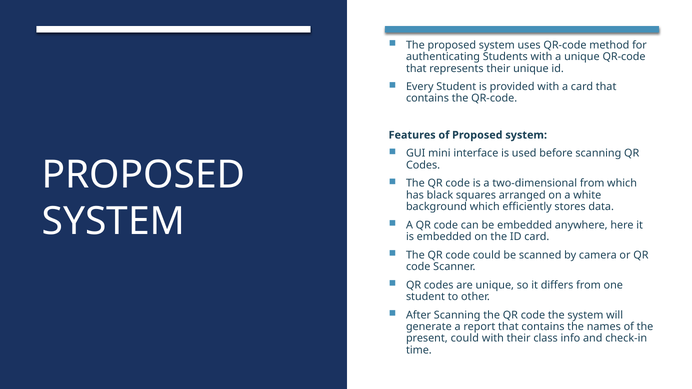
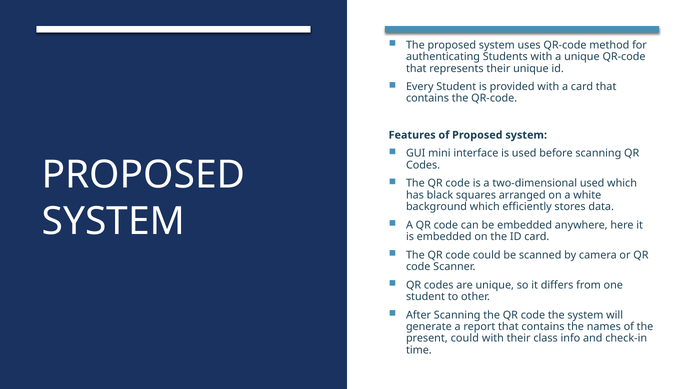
two-dimensional from: from -> used
